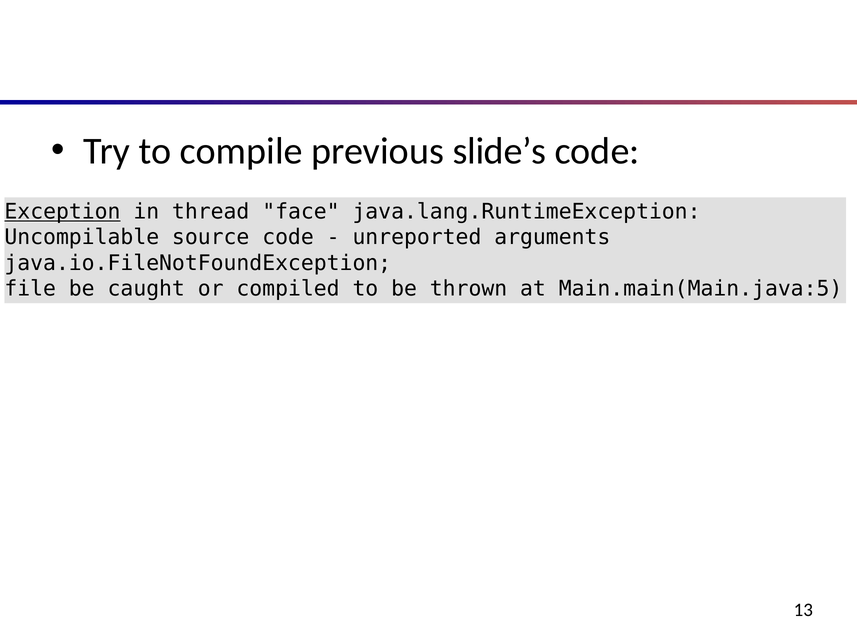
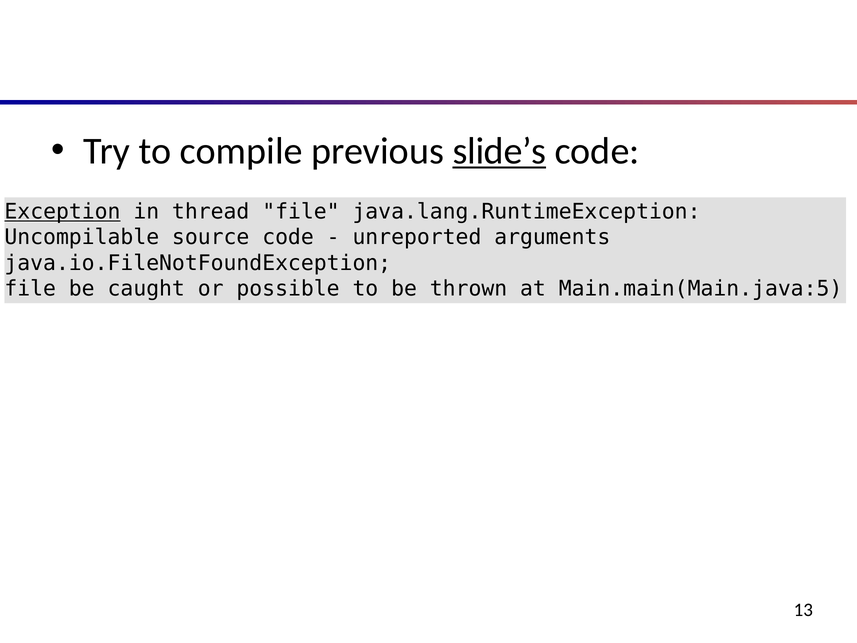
slide’s underline: none -> present
thread face: face -> file
compiled: compiled -> possible
